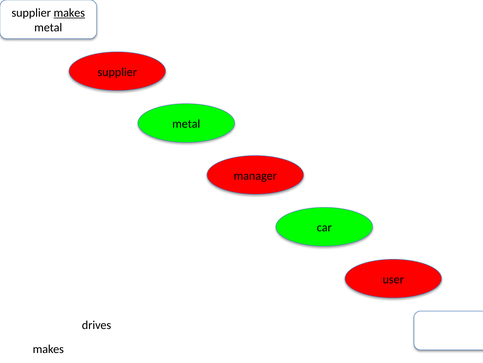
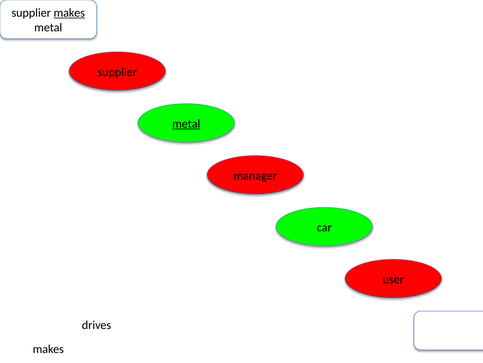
metal at (186, 124) underline: none -> present
